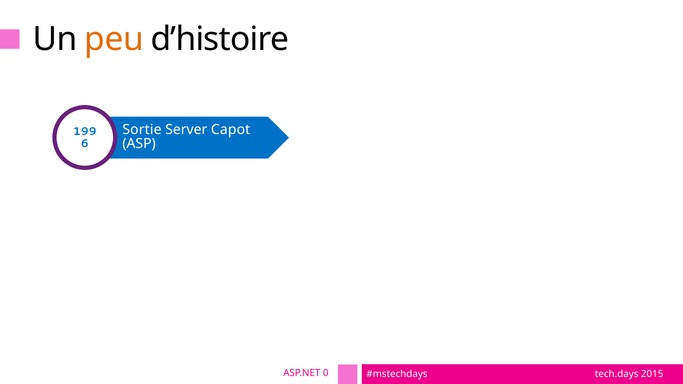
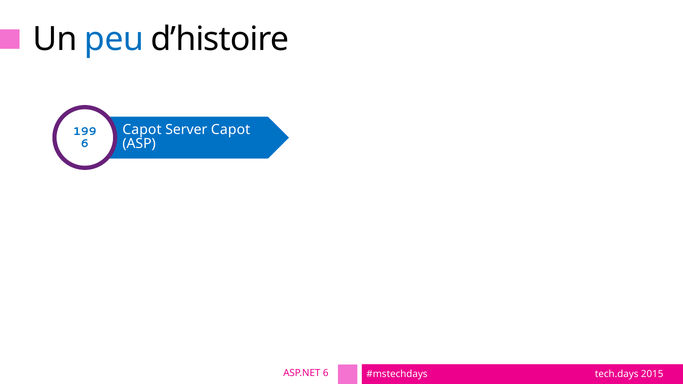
peu colour: orange -> blue
Sortie at (142, 130): Sortie -> Capot
ASP.NET 0: 0 -> 6
